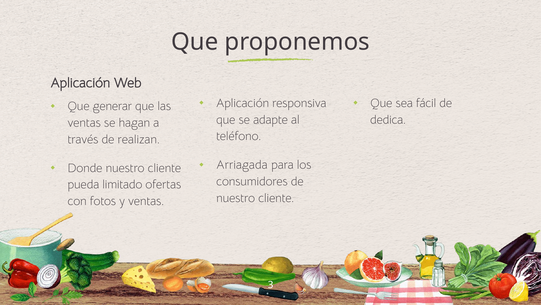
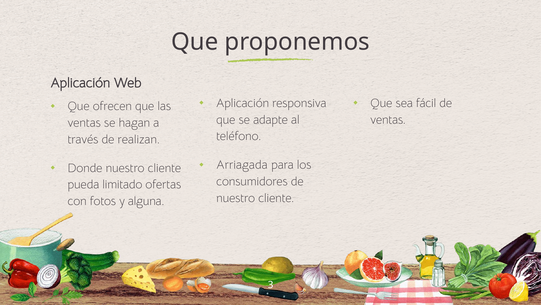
generar: generar -> ofrecen
dedica at (388, 119): dedica -> ventas
y ventas: ventas -> alguna
